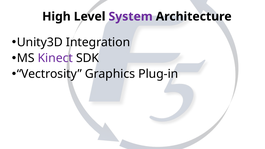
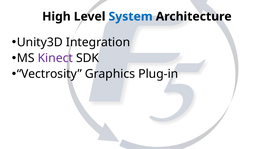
System colour: purple -> blue
